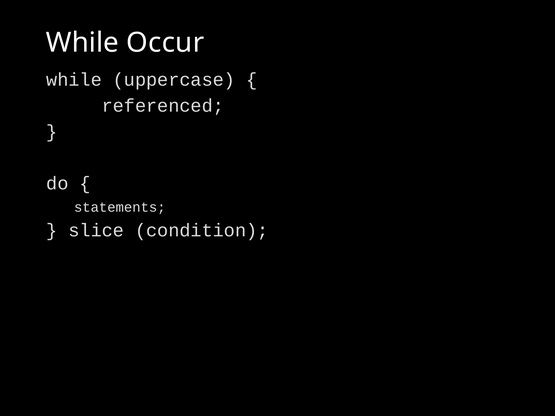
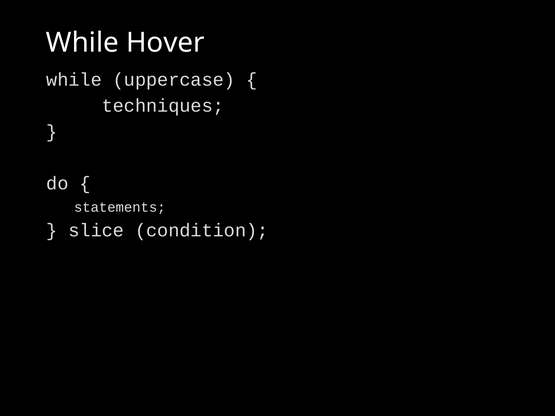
Occur: Occur -> Hover
referenced: referenced -> techniques
